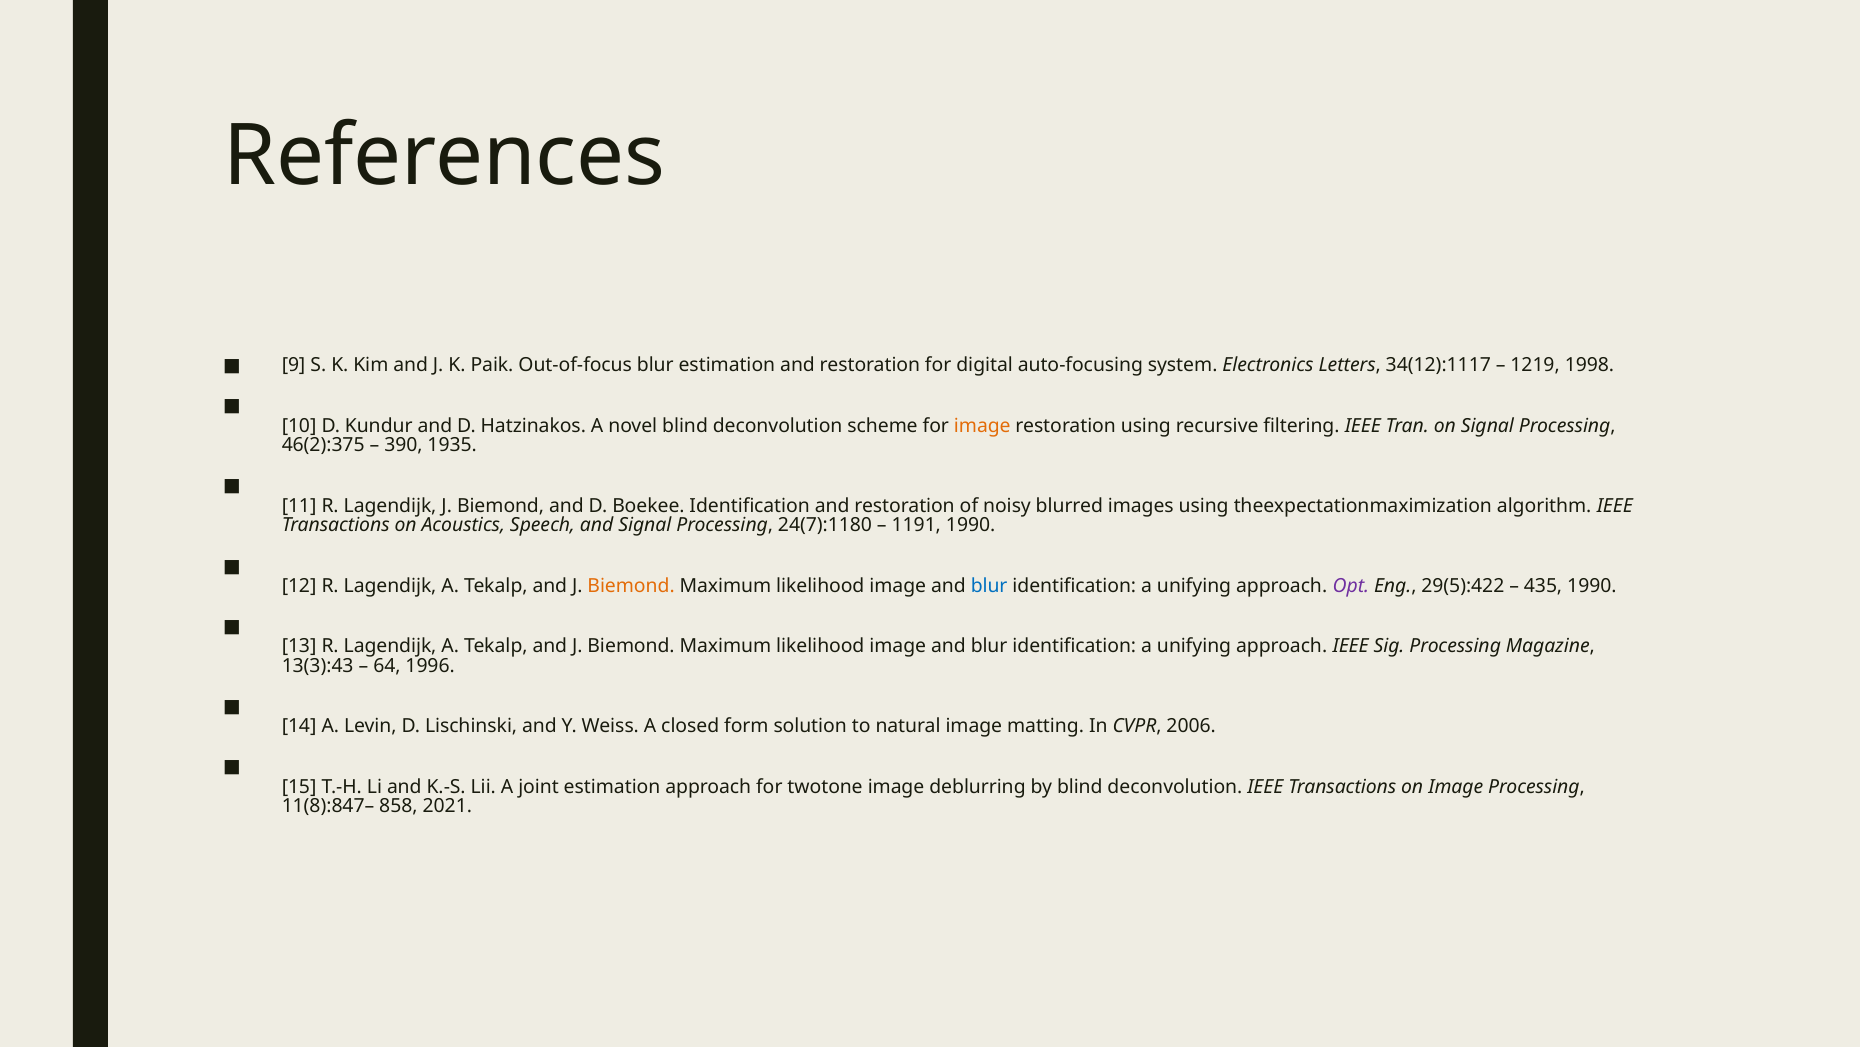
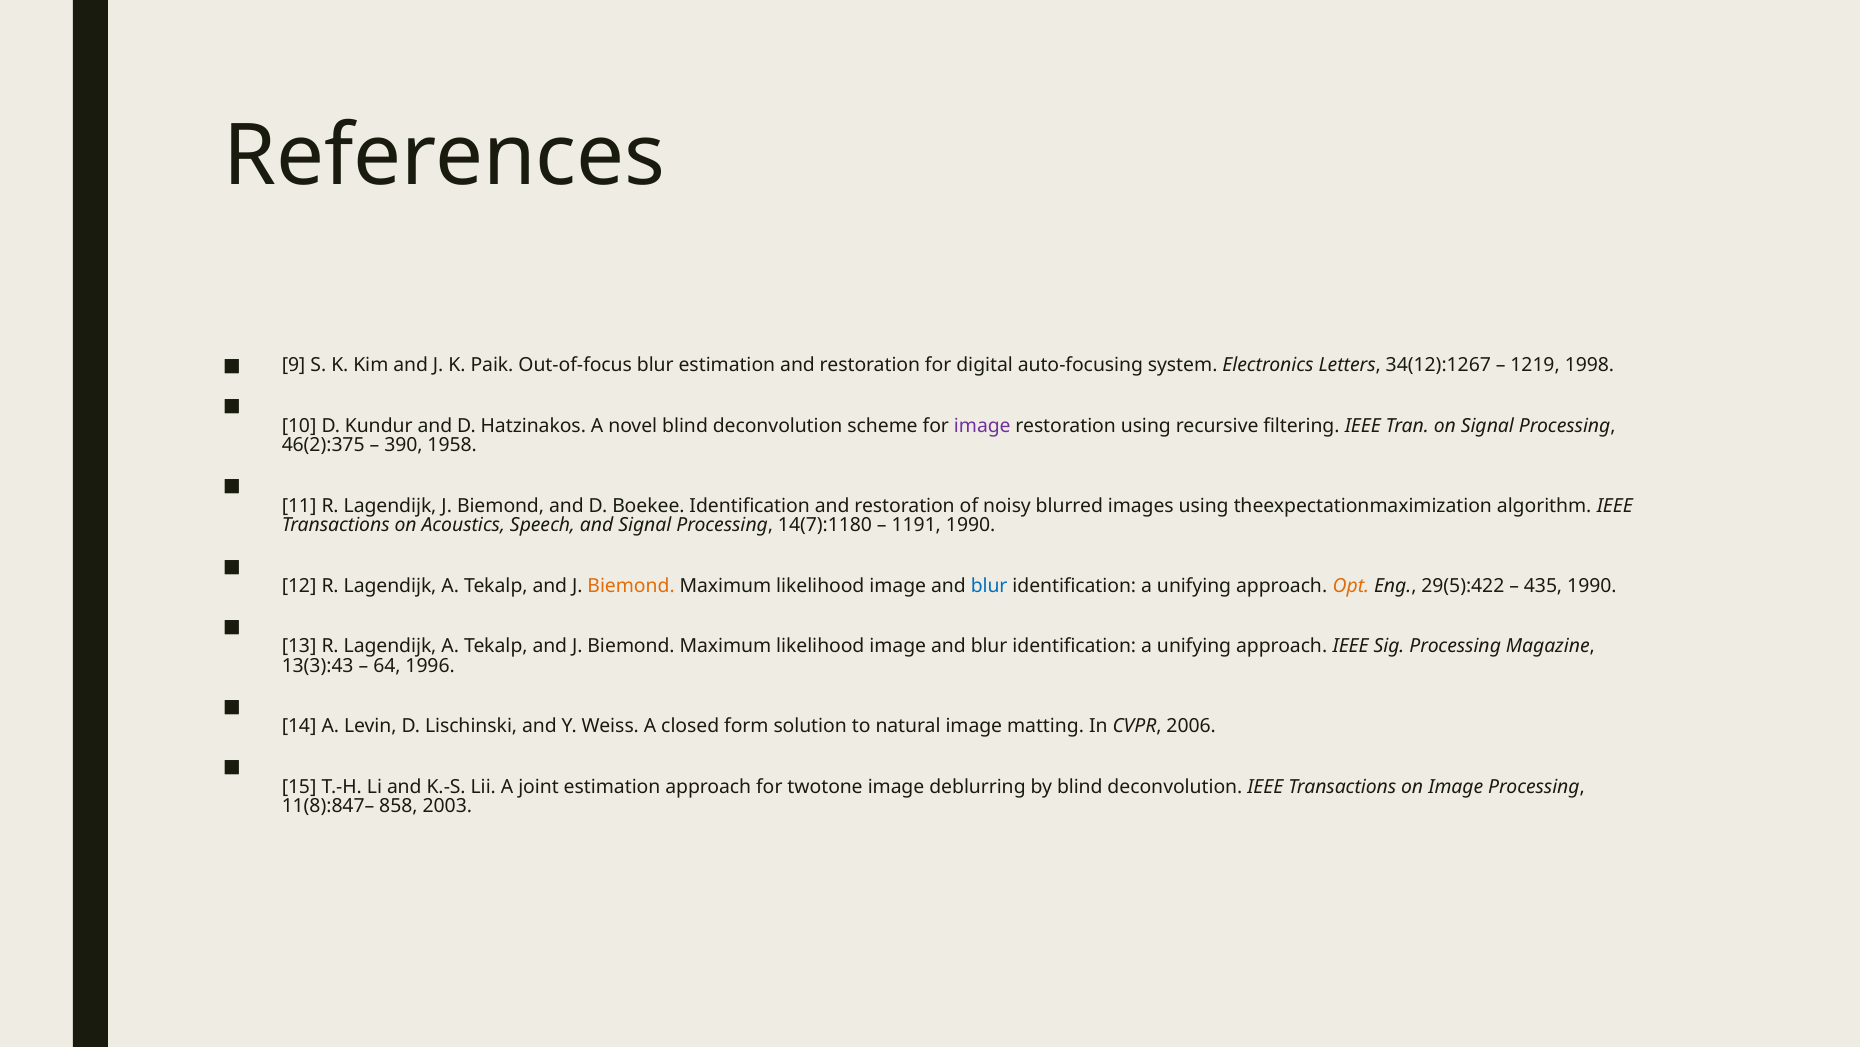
34(12):1117: 34(12):1117 -> 34(12):1267
image at (982, 425) colour: orange -> purple
1935: 1935 -> 1958
24(7):1180: 24(7):1180 -> 14(7):1180
Opt colour: purple -> orange
2021: 2021 -> 2003
